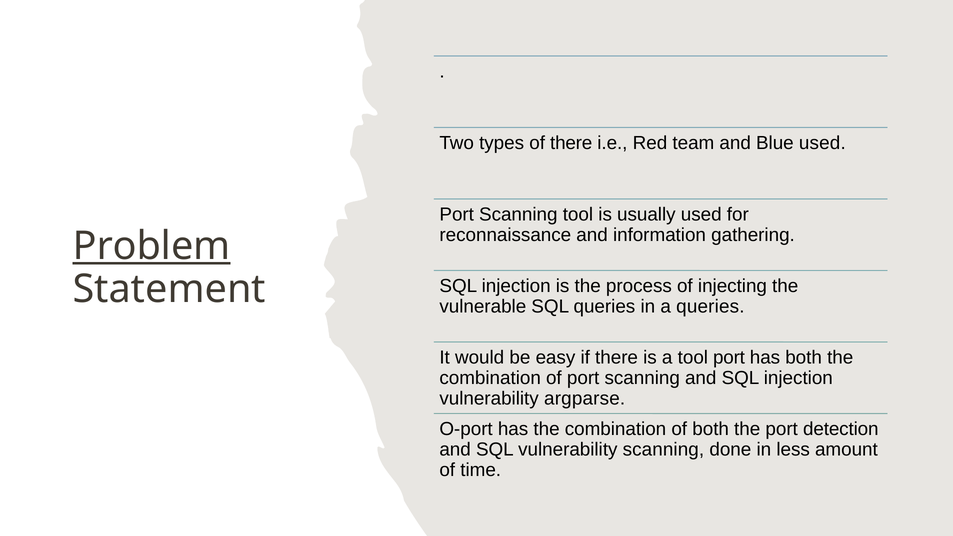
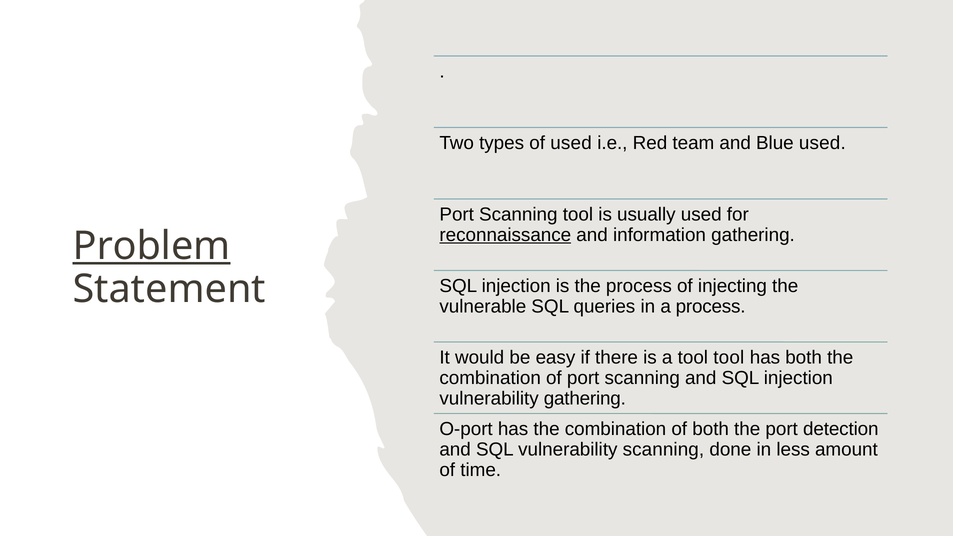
of there: there -> used
reconnaissance underline: none -> present
a queries: queries -> process
tool port: port -> tool
vulnerability argparse: argparse -> gathering
